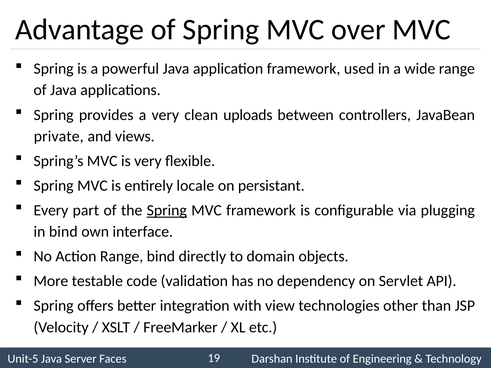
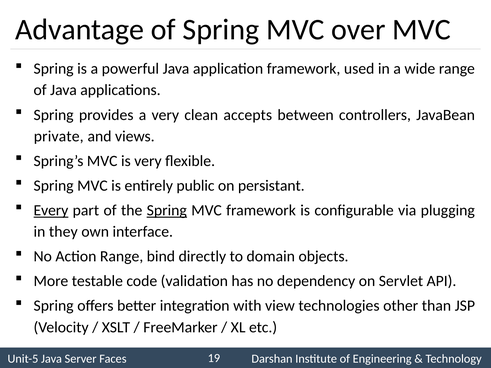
uploads: uploads -> accepts
locale: locale -> public
Every underline: none -> present
in bind: bind -> they
